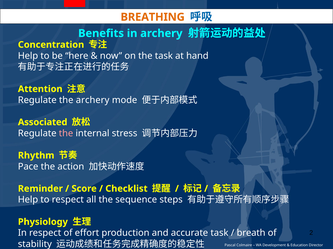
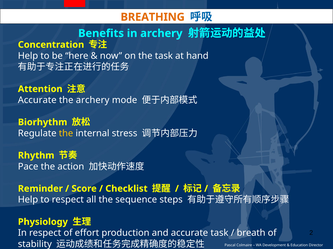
Regulate at (37, 100): Regulate -> Accurate
Associated: Associated -> Biorhythm
the at (66, 134) colour: pink -> yellow
